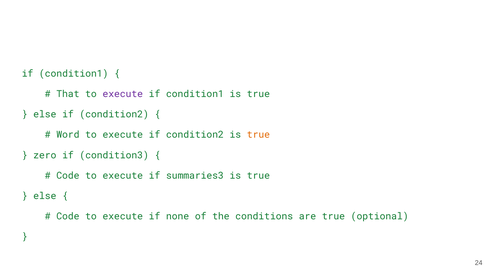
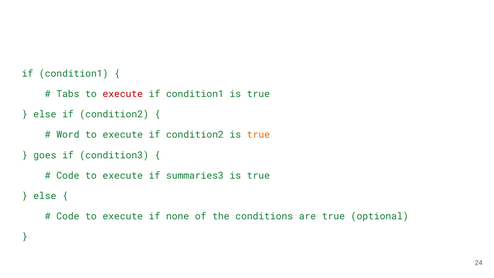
That: That -> Tabs
execute at (123, 94) colour: purple -> red
zero: zero -> goes
